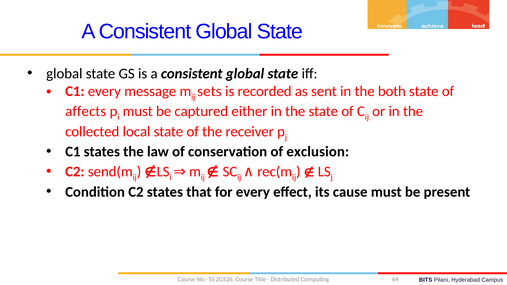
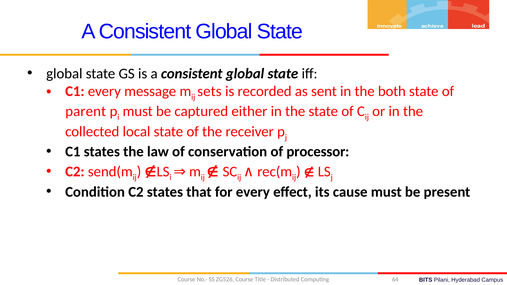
affects: affects -> parent
exclusion: exclusion -> processor
